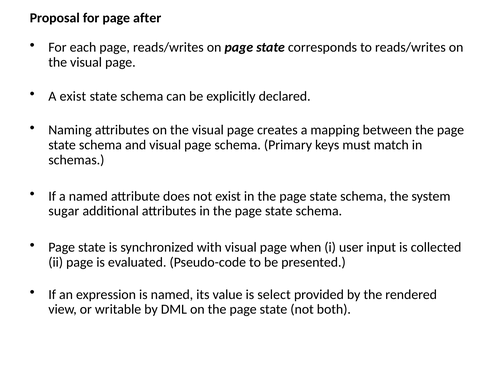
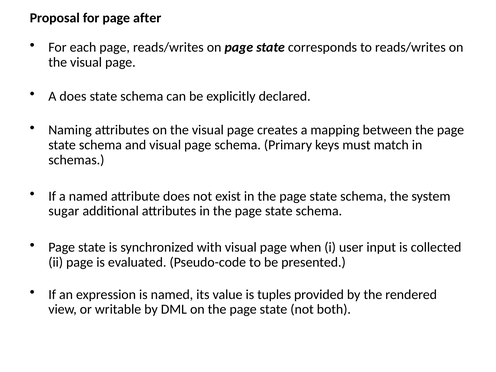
A exist: exist -> does
select: select -> tuples
